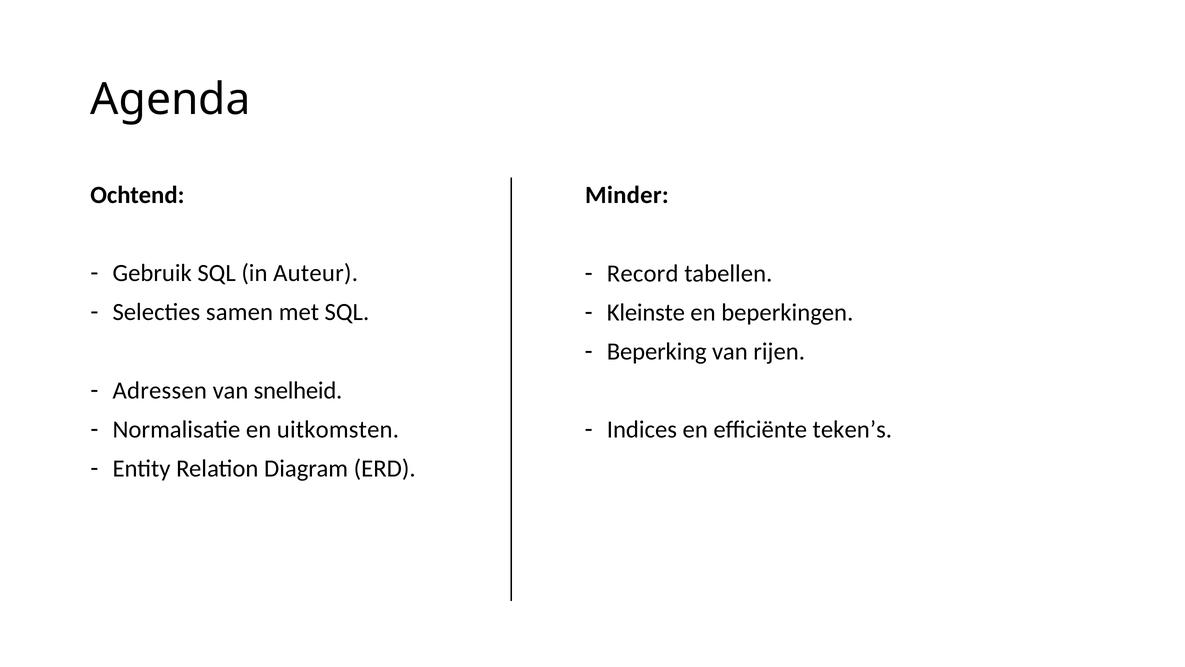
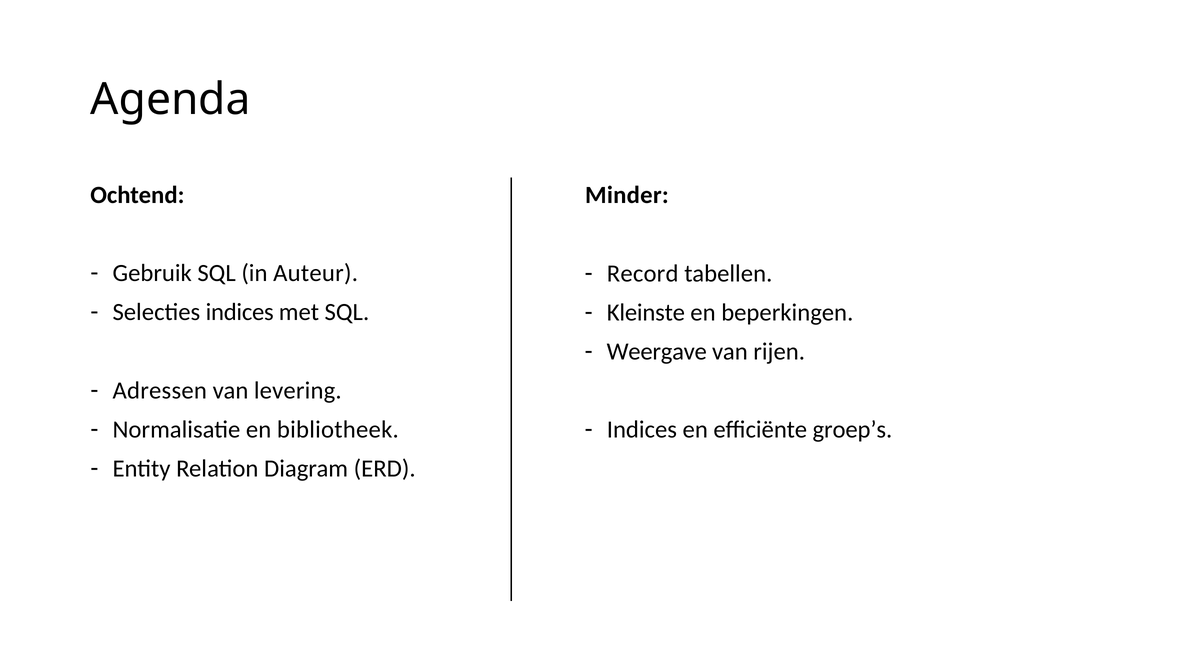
Selecties samen: samen -> indices
Beperking: Beperking -> Weergave
snelheid: snelheid -> levering
uitkomsten: uitkomsten -> bibliotheek
teken’s: teken’s -> groep’s
